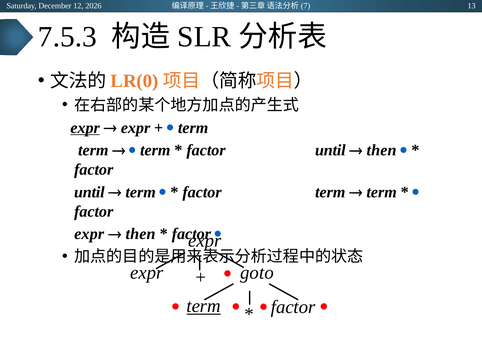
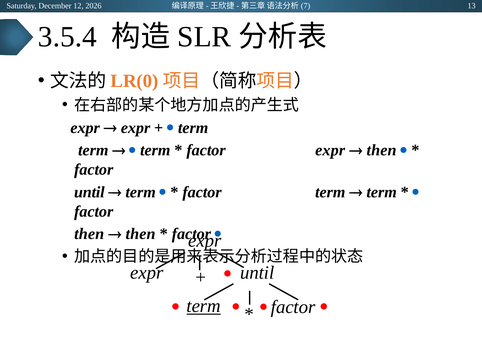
7.5.3: 7.5.3 -> 3.5.4
expr at (85, 128) underline: present -> none
until at (330, 151): until -> expr
expr at (89, 234): expr -> then
goto at (257, 273): goto -> until
